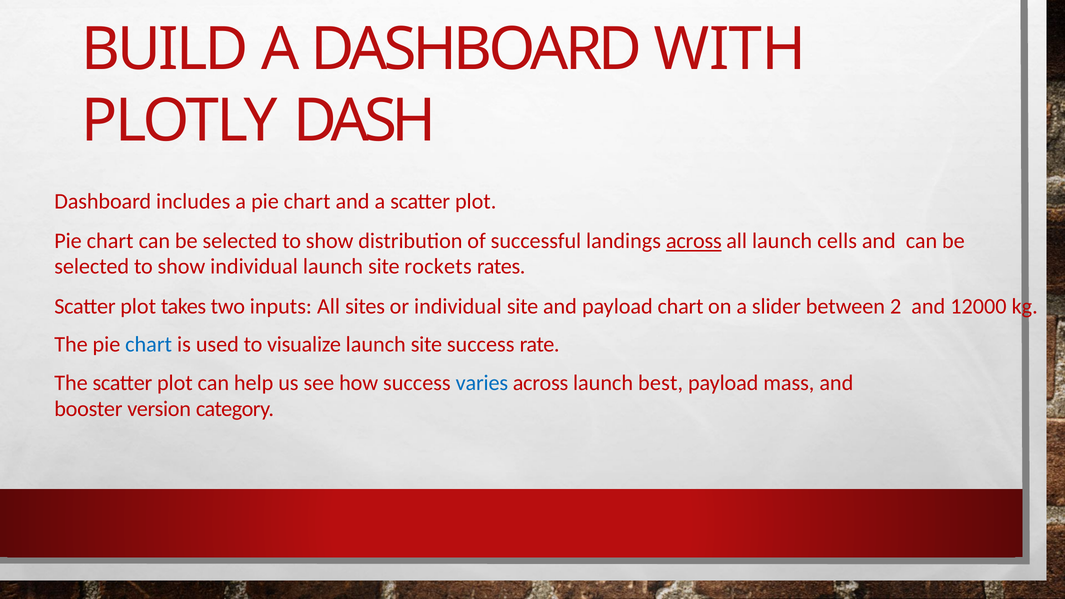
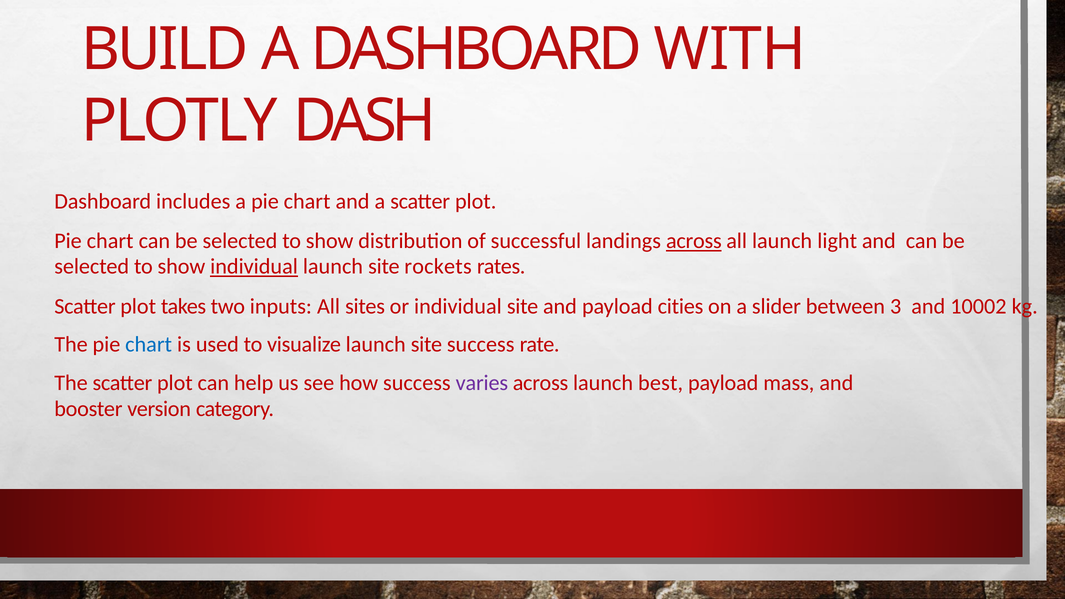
cells: cells -> light
individual at (254, 267) underline: none -> present
payload chart: chart -> cities
2: 2 -> 3
12000: 12000 -> 10002
varies colour: blue -> purple
